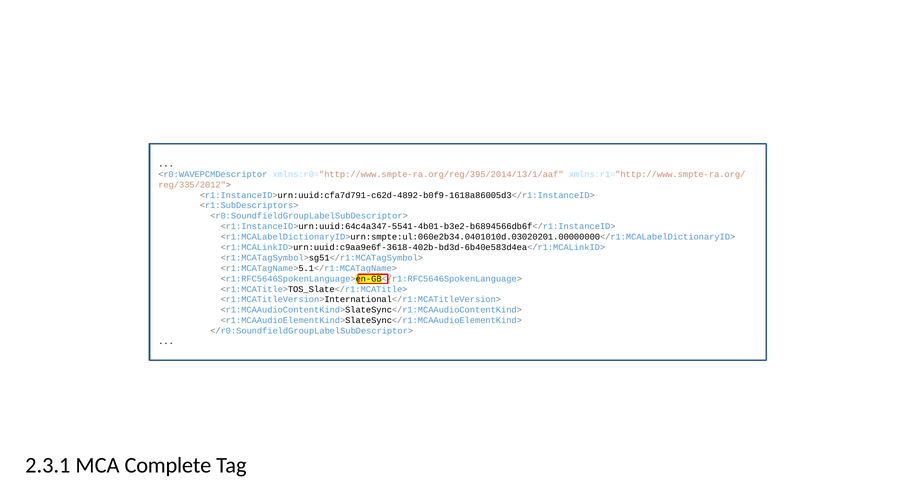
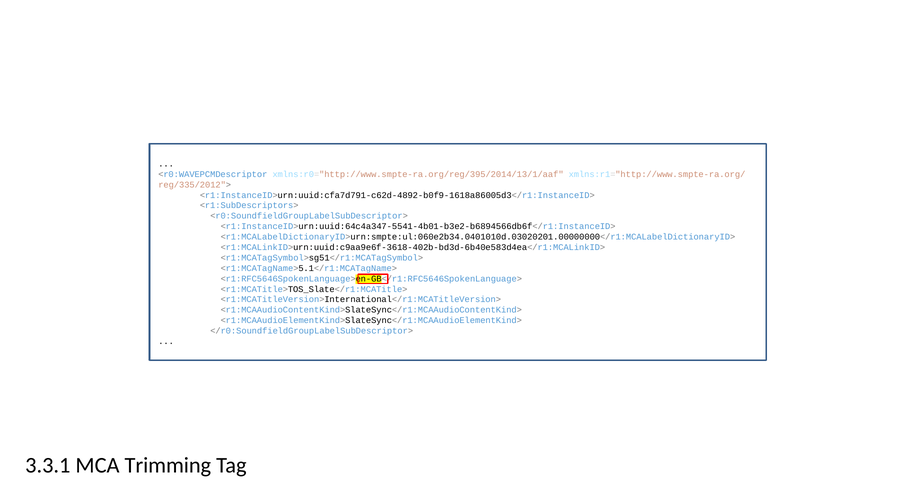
2.3.1: 2.3.1 -> 3.3.1
Complete: Complete -> Trimming
